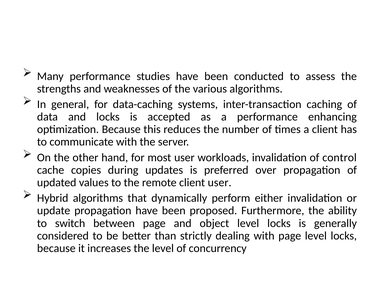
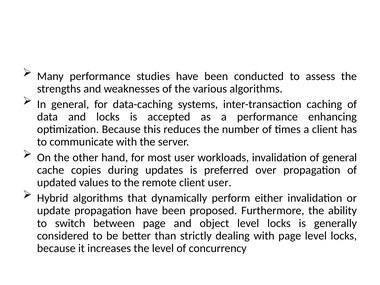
of control: control -> general
